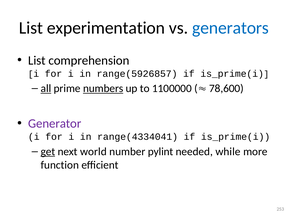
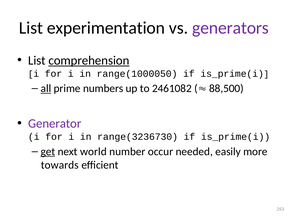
generators colour: blue -> purple
comprehension underline: none -> present
range(5926857: range(5926857 -> range(1000050
numbers underline: present -> none
1100000: 1100000 -> 2461082
78,600: 78,600 -> 88,500
range(4334041: range(4334041 -> range(3236730
pylint: pylint -> occur
while: while -> easily
function: function -> towards
